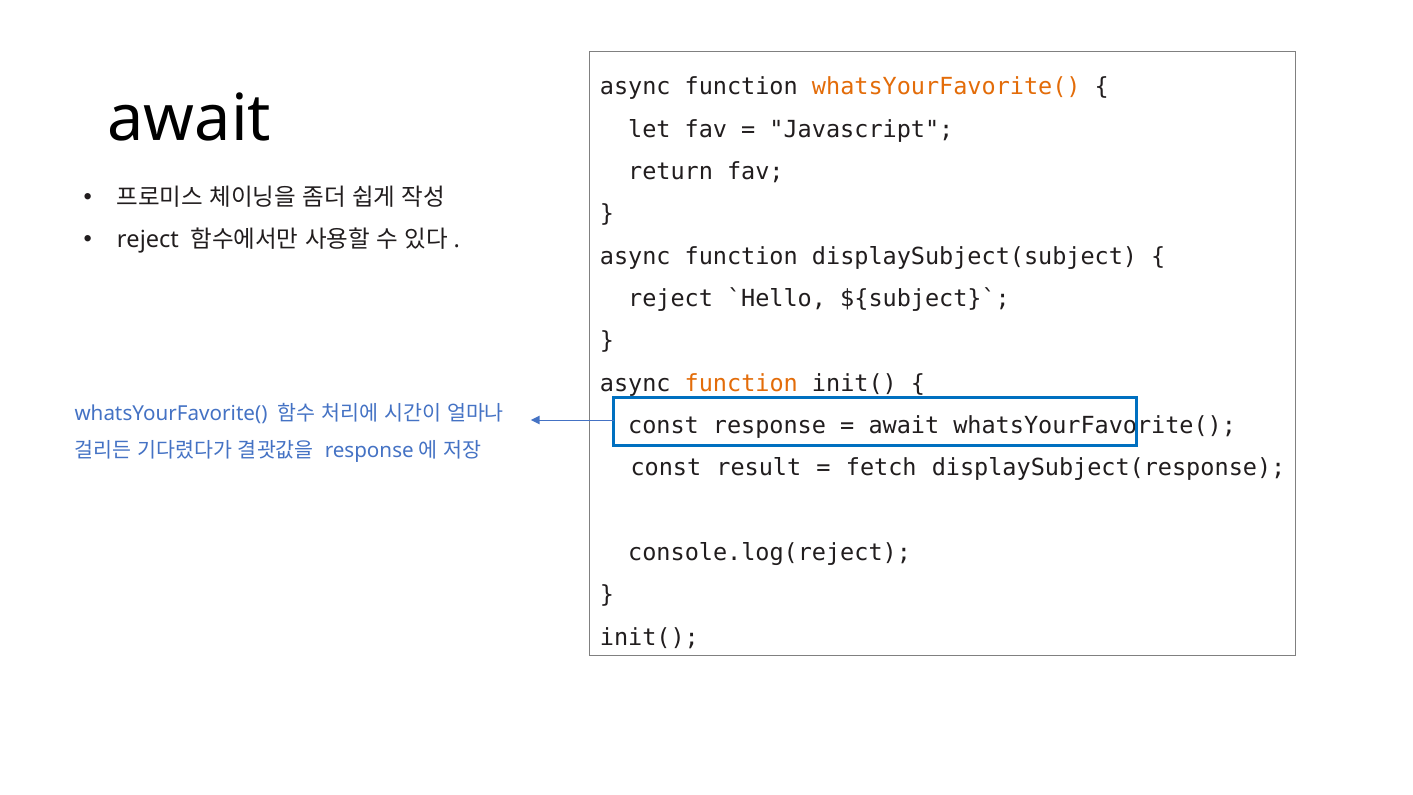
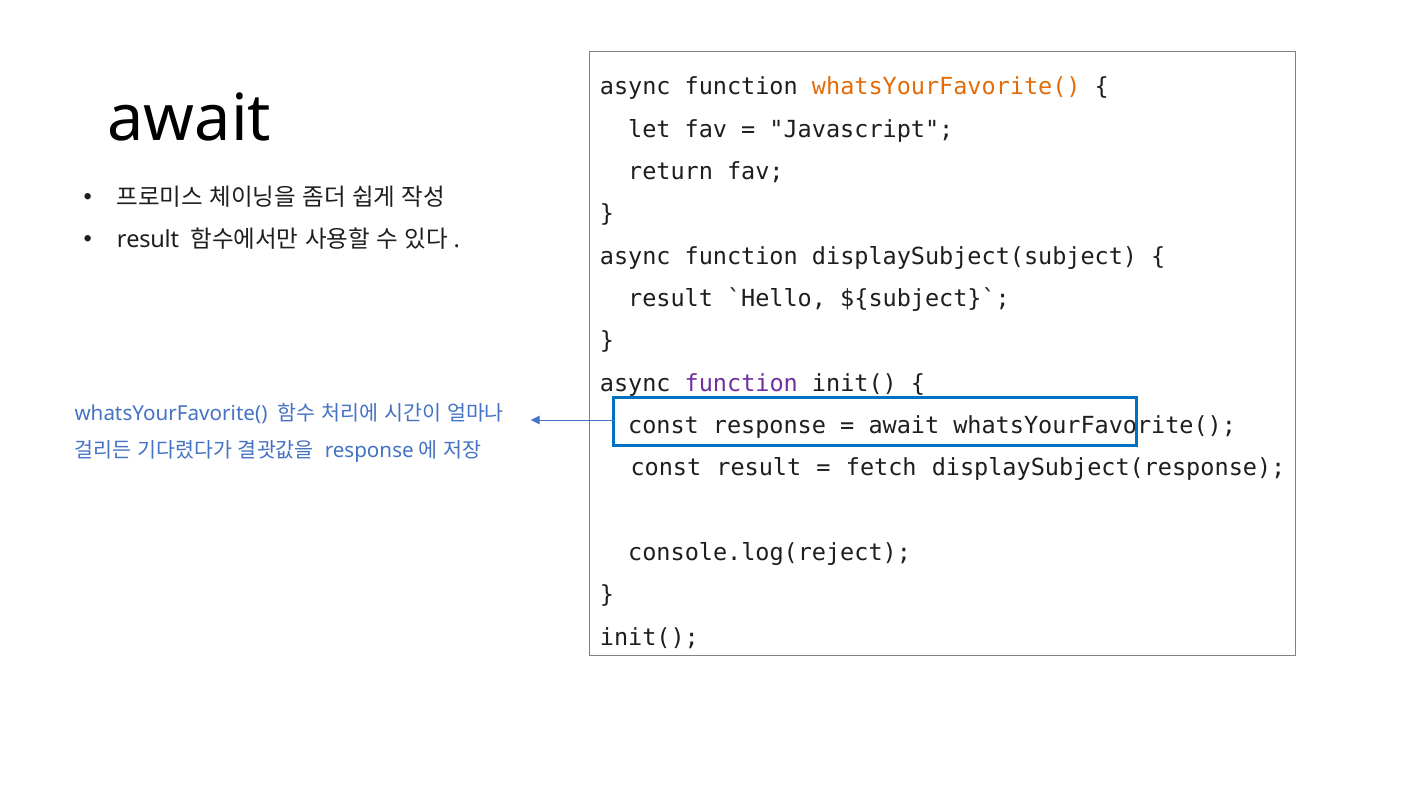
reject at (148, 240): reject -> result
reject at (671, 299): reject -> result
function at (741, 383) colour: orange -> purple
